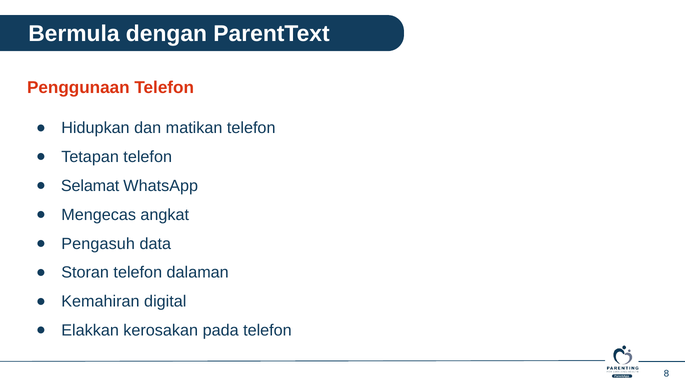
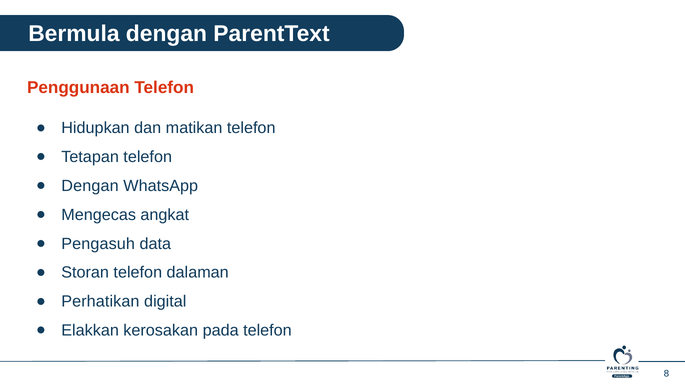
Selamat at (90, 186): Selamat -> Dengan
Kemahiran: Kemahiran -> Perhatikan
